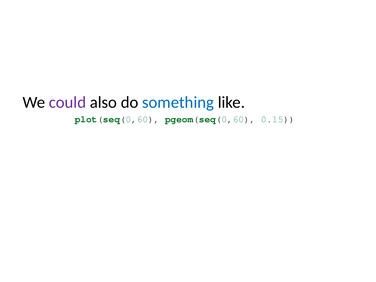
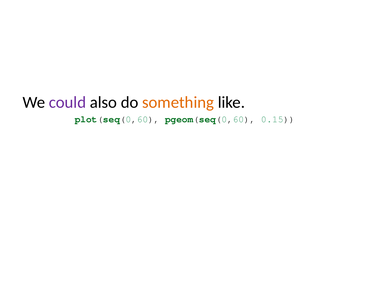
something colour: blue -> orange
